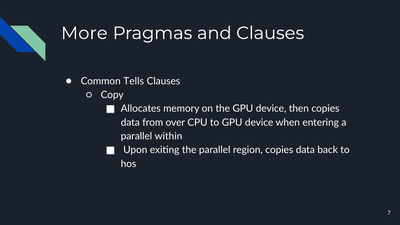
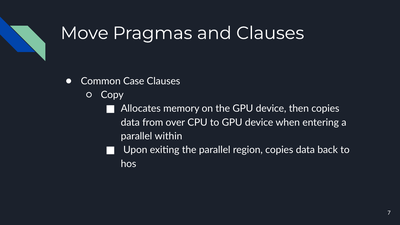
More: More -> Move
Tells: Tells -> Case
